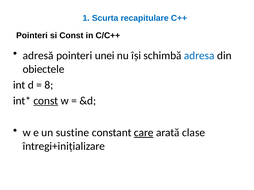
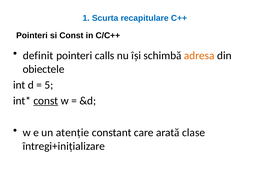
adresă: adresă -> definit
unei: unei -> calls
adresa colour: blue -> orange
8: 8 -> 5
sustine: sustine -> atenție
care underline: present -> none
